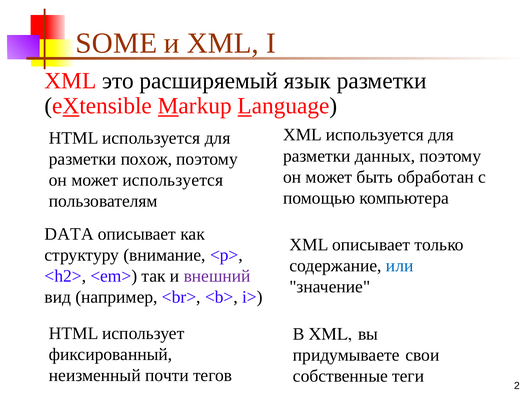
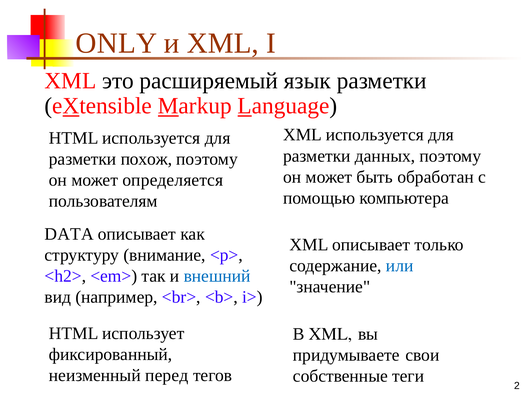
SOME: SOME -> ONLY
может используется: используется -> определяется
внешний colour: purple -> blue
почти: почти -> перед
